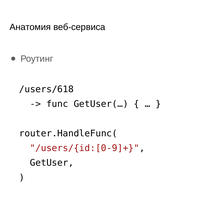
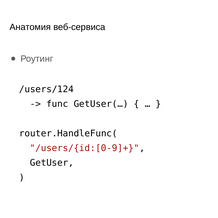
/users/618: /users/618 -> /users/124
